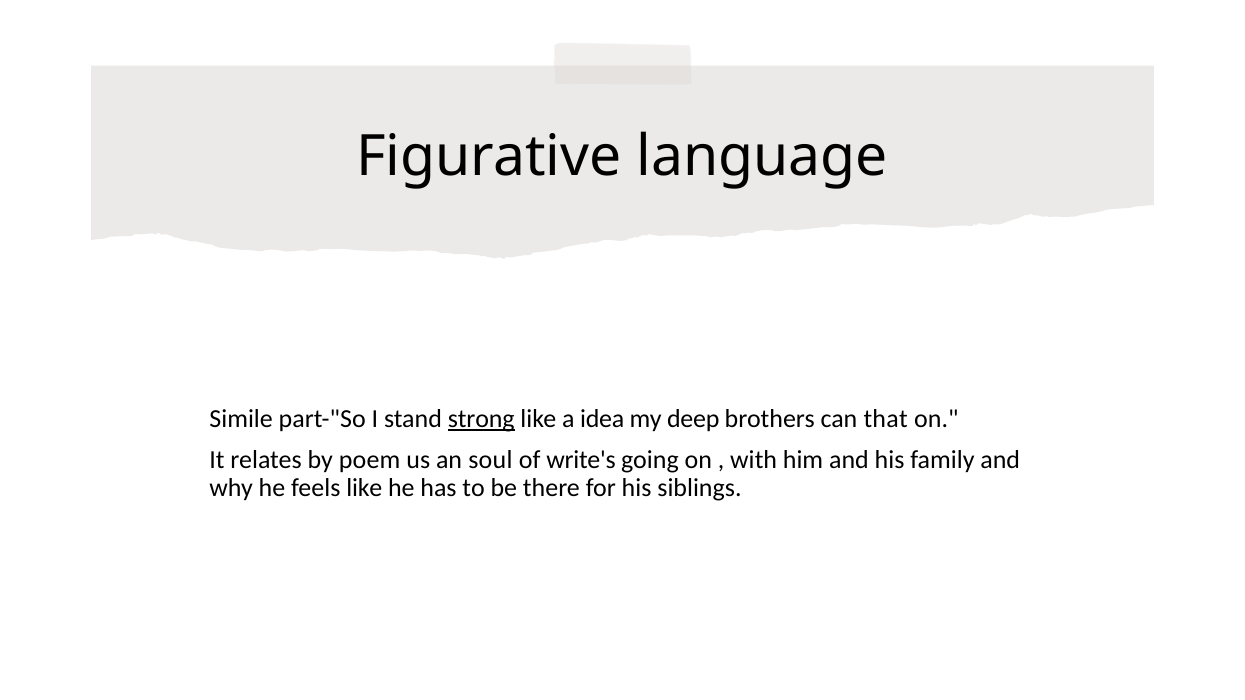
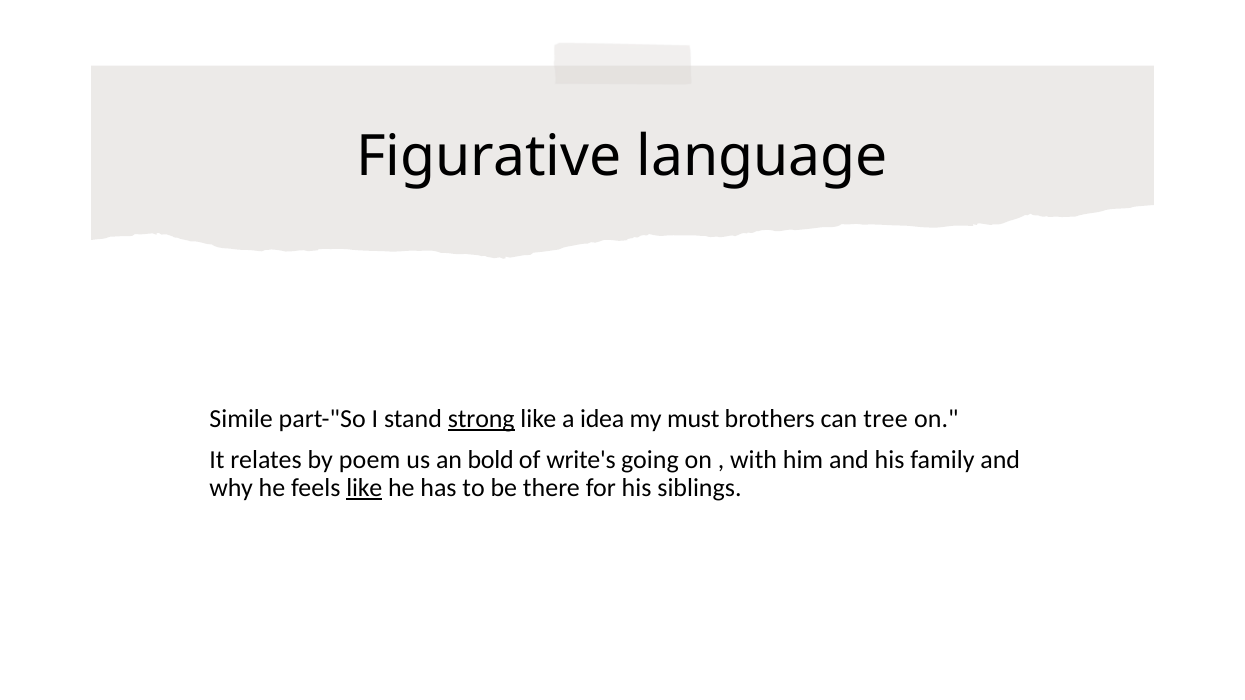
deep: deep -> must
that: that -> tree
soul: soul -> bold
like at (364, 488) underline: none -> present
